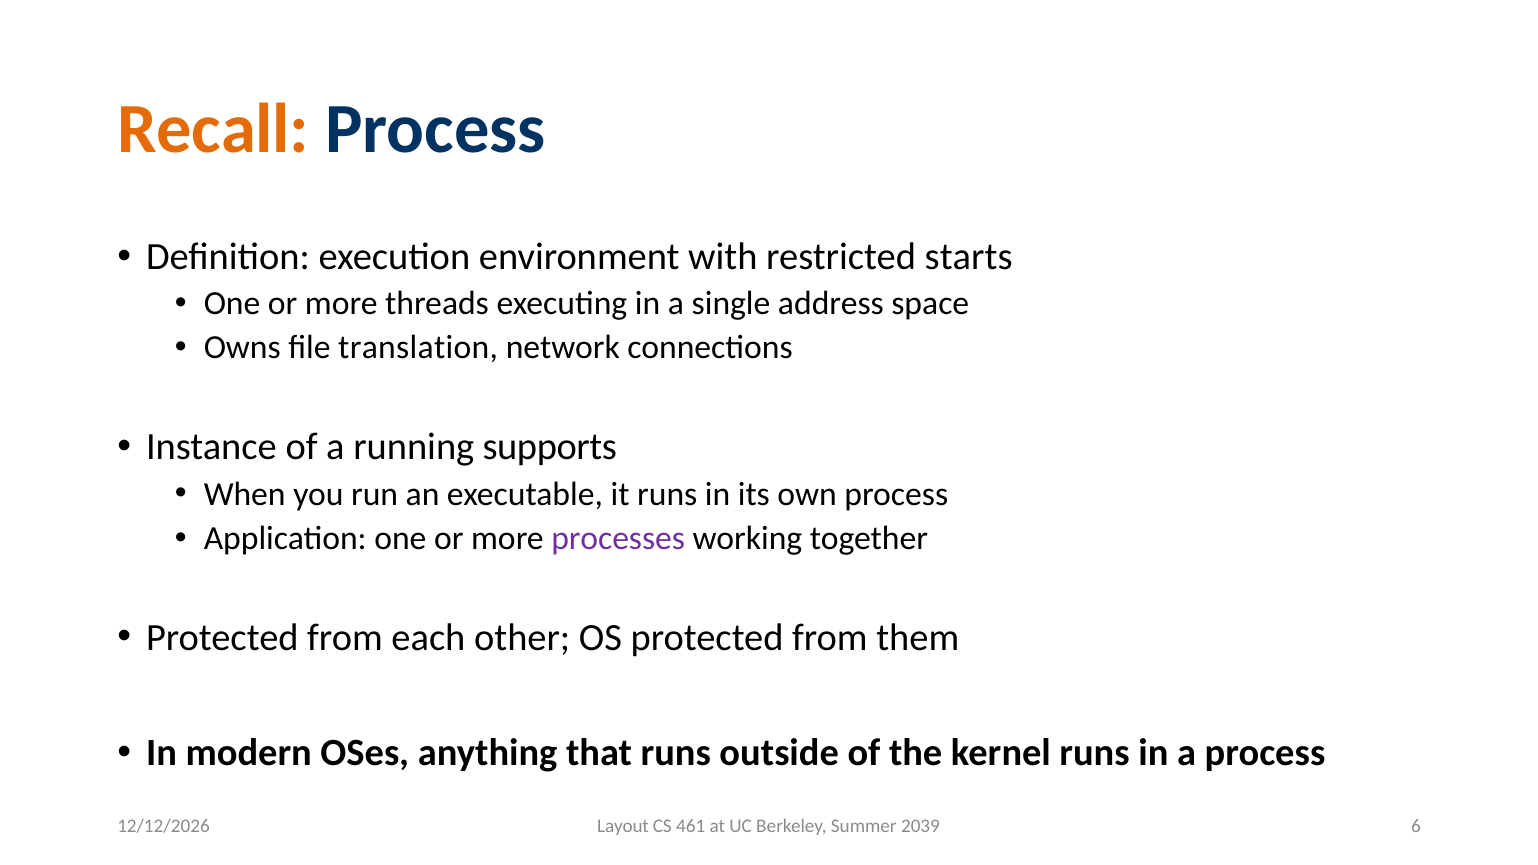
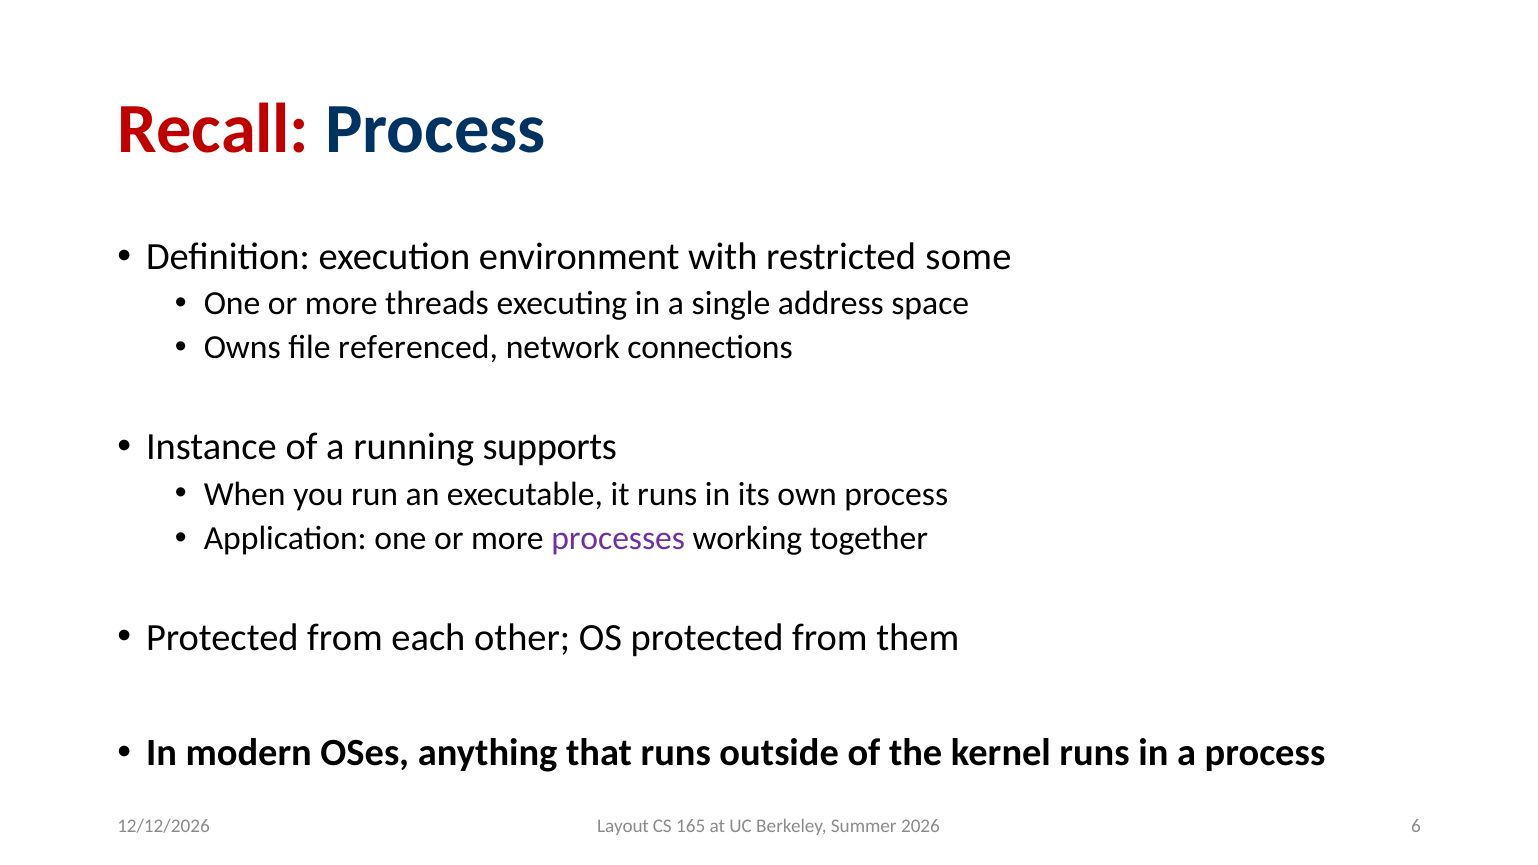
Recall colour: orange -> red
starts: starts -> some
translation: translation -> referenced
461: 461 -> 165
2039: 2039 -> 2026
